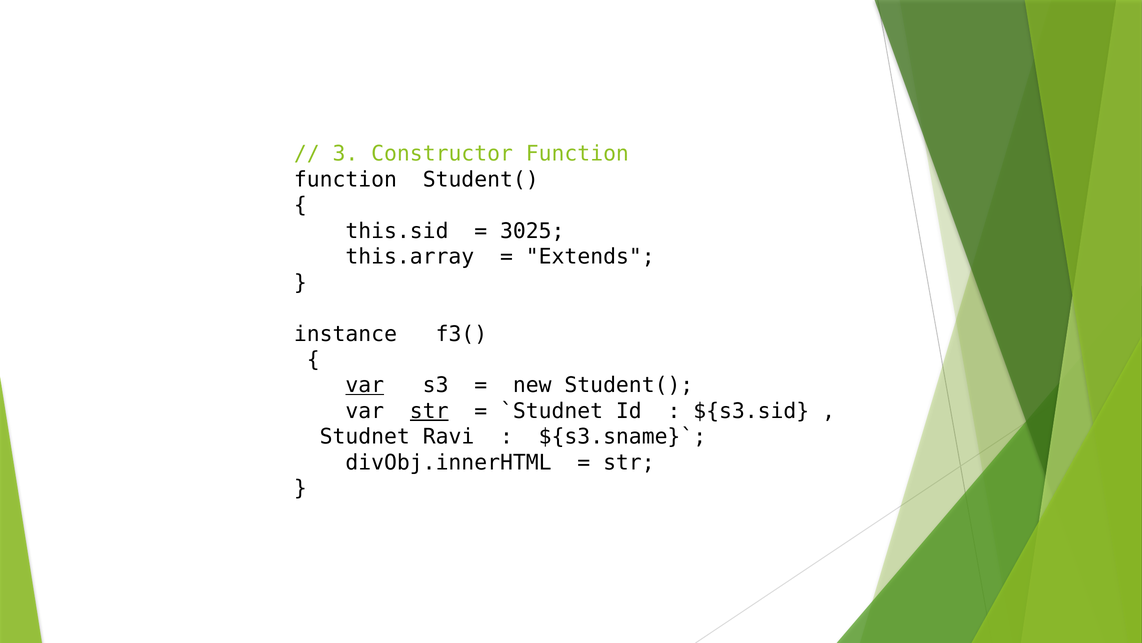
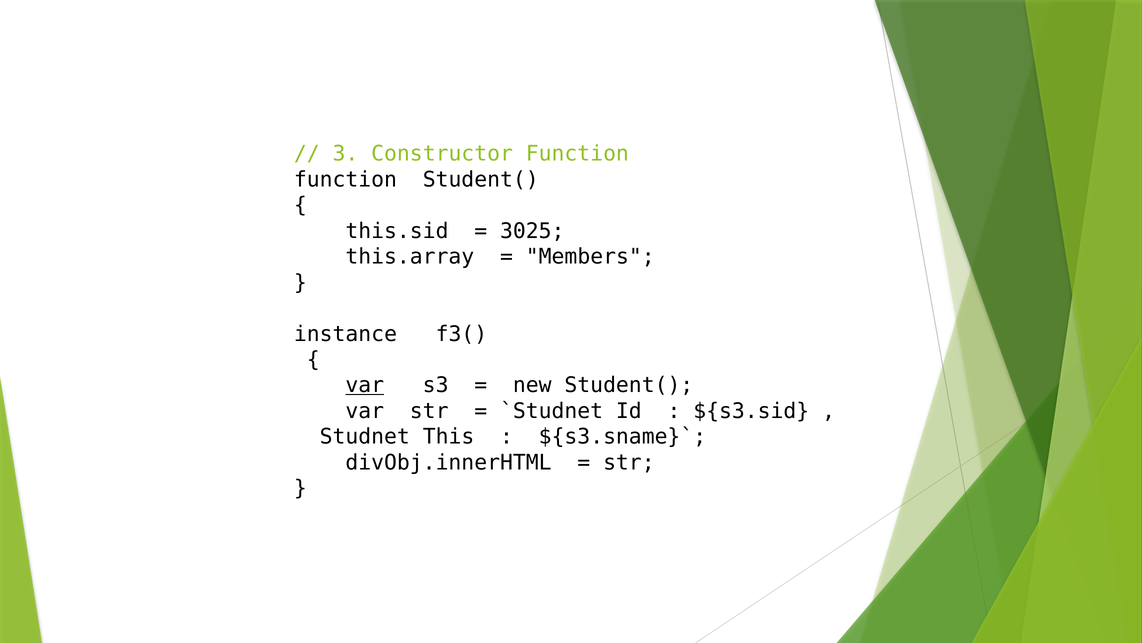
Extends: Extends -> Members
str at (429, 411) underline: present -> none
Ravi: Ravi -> This
